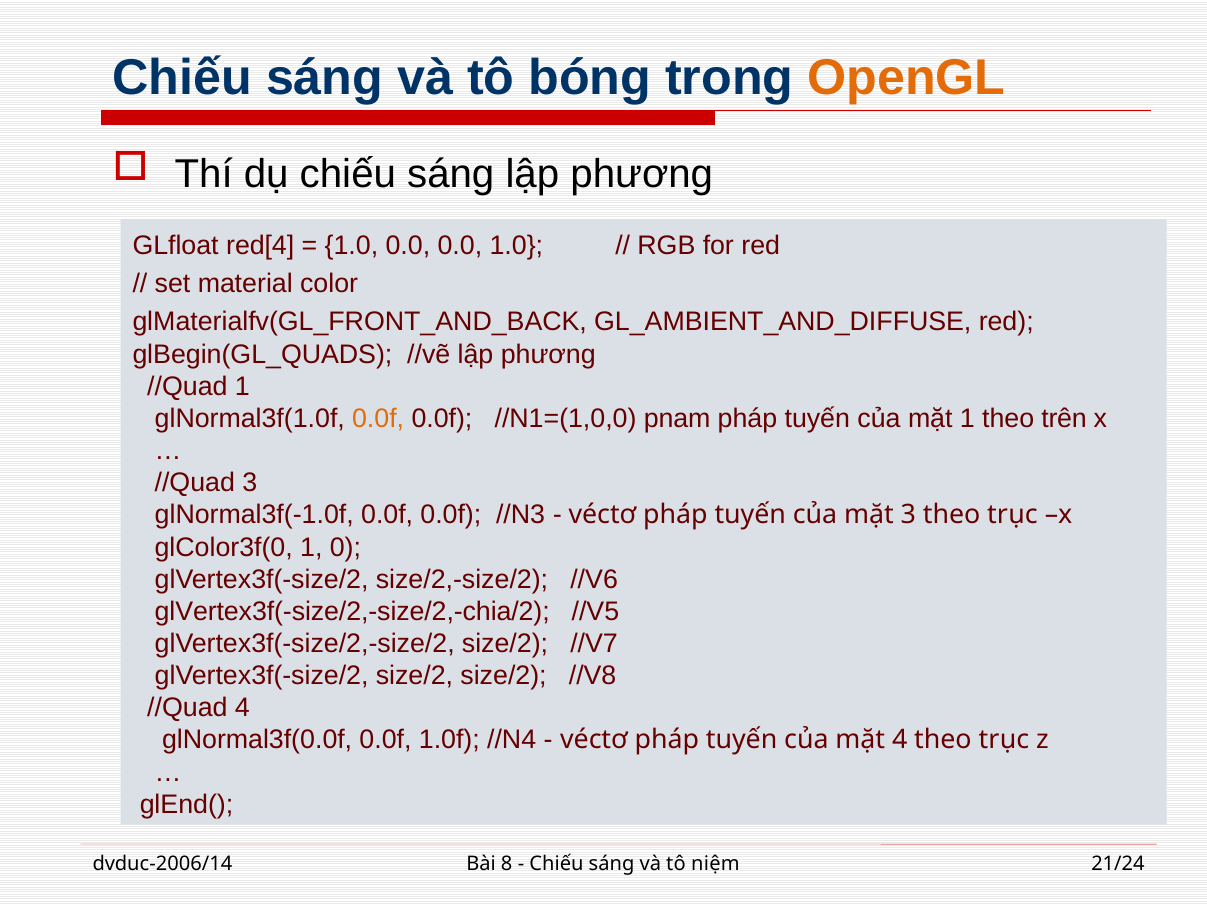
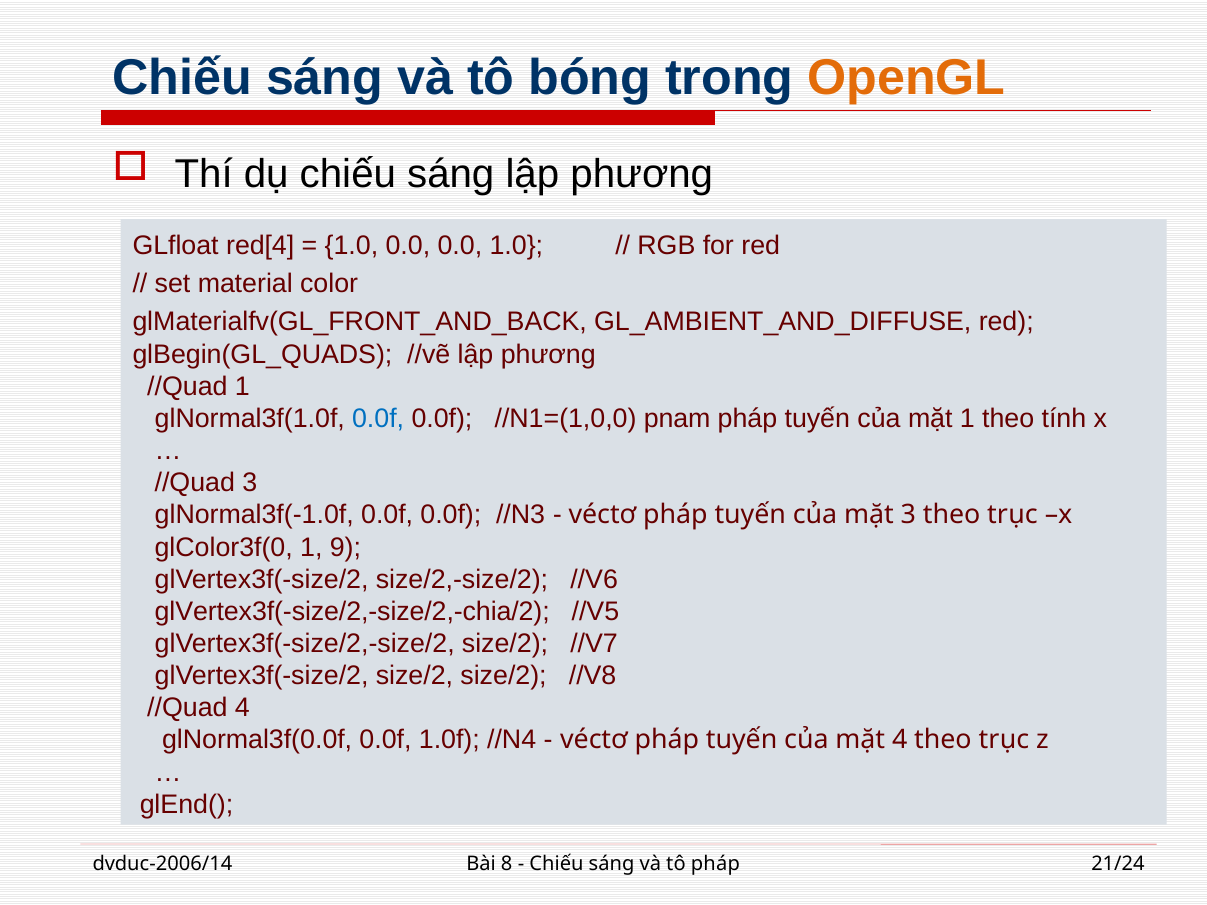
0.0f at (378, 419) colour: orange -> blue
trên: trên -> tính
0: 0 -> 9
tô niệm: niệm -> pháp
